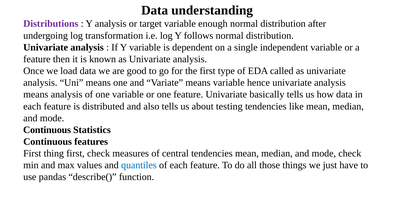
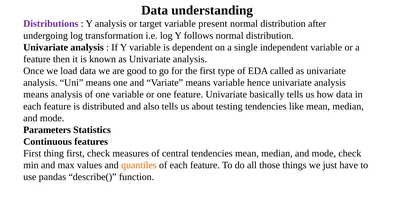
enough: enough -> present
Continuous at (47, 130): Continuous -> Parameters
quantiles colour: blue -> orange
